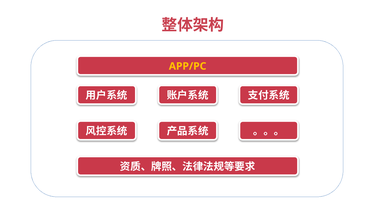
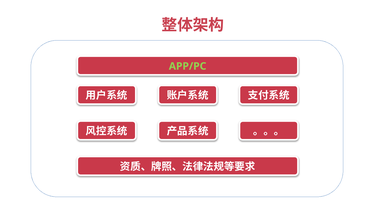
APP/PC colour: yellow -> light green
